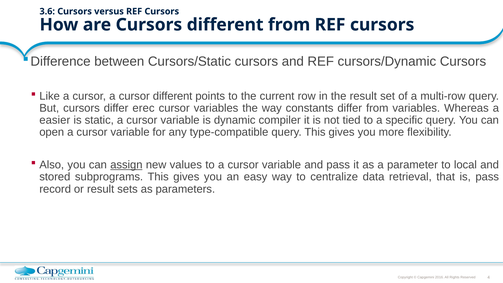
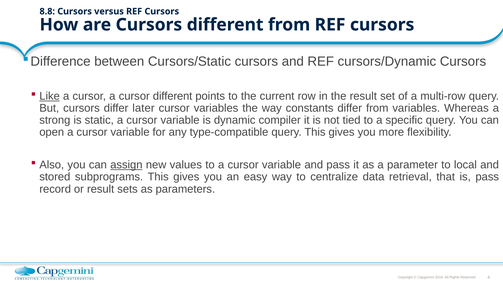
3.6: 3.6 -> 8.8
Like underline: none -> present
erec: erec -> later
easier: easier -> strong
